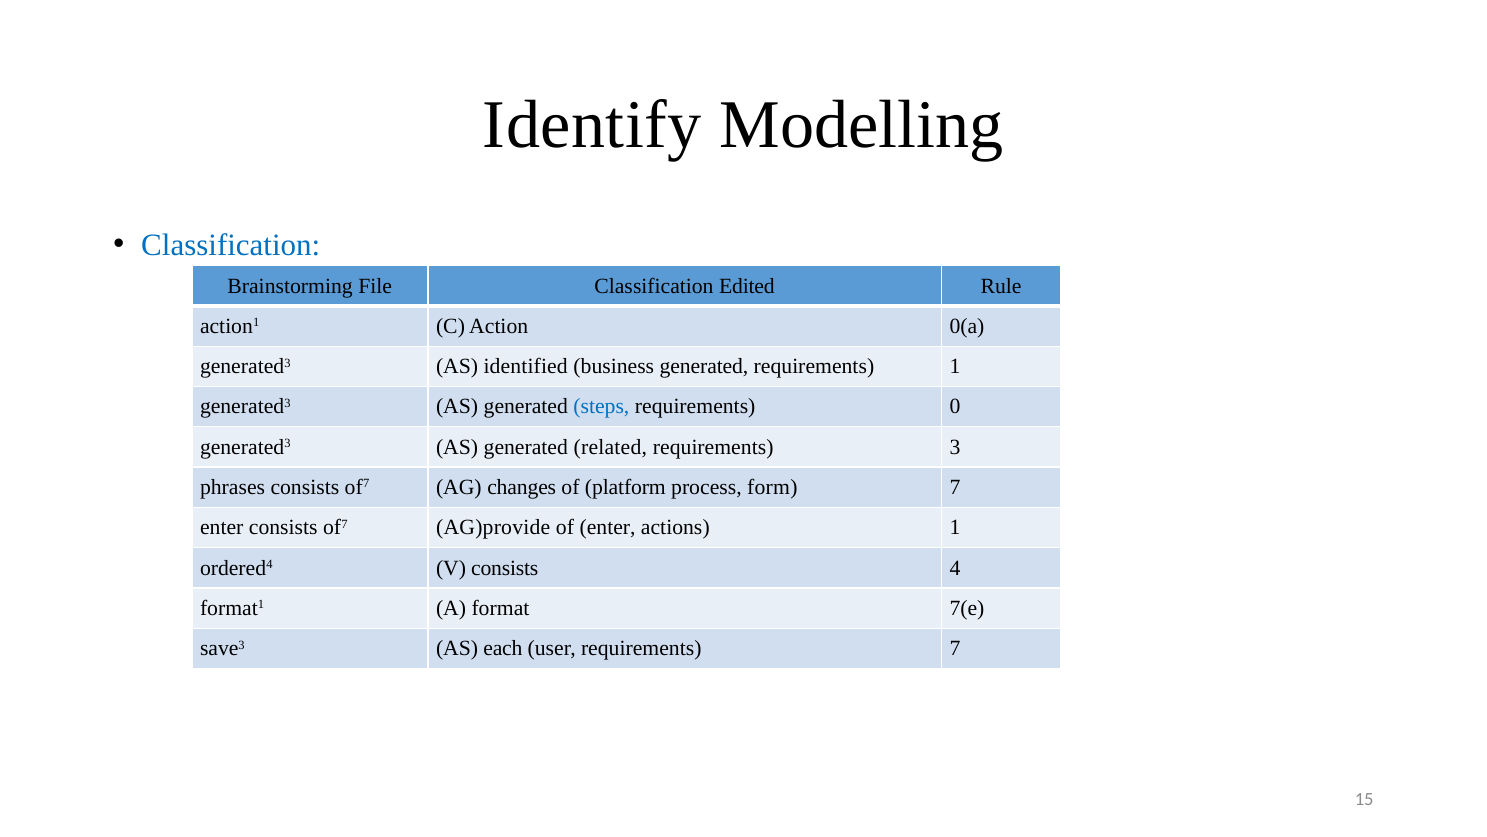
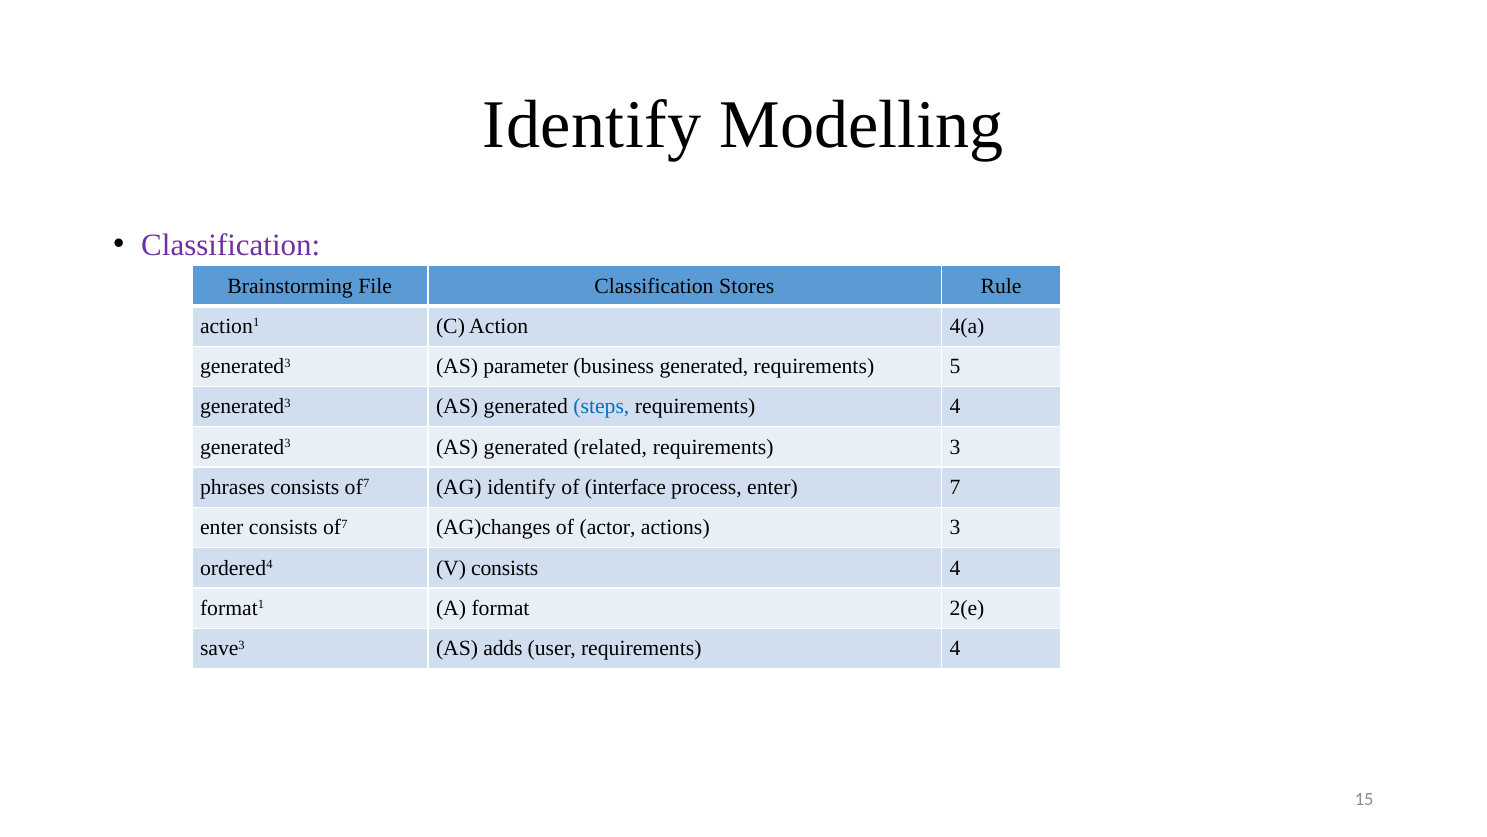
Classification at (231, 245) colour: blue -> purple
Edited: Edited -> Stores
0(a: 0(a -> 4(a
identified: identified -> parameter
requirements 1: 1 -> 5
0 at (955, 406): 0 -> 4
AG changes: changes -> identify
platform: platform -> interface
process form: form -> enter
AG)provide: AG)provide -> AG)changes
of enter: enter -> actor
actions 1: 1 -> 3
7(e: 7(e -> 2(e
each: each -> adds
user requirements 7: 7 -> 4
